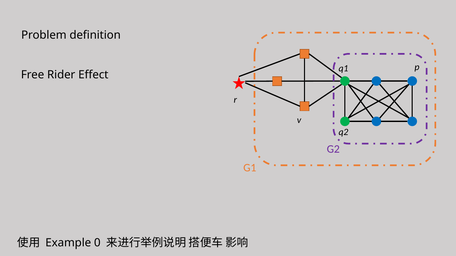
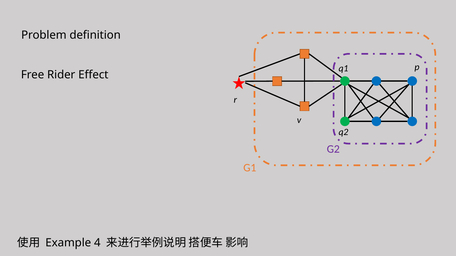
0: 0 -> 4
